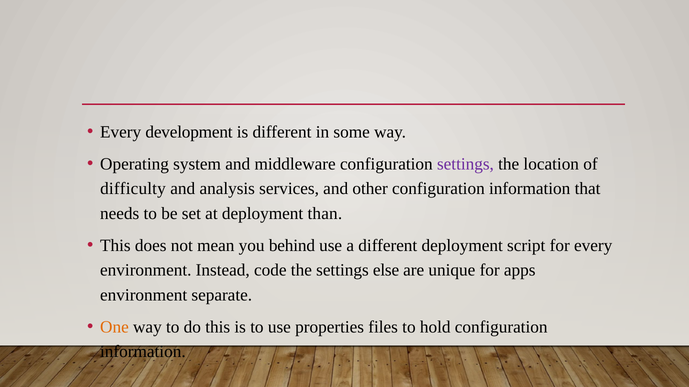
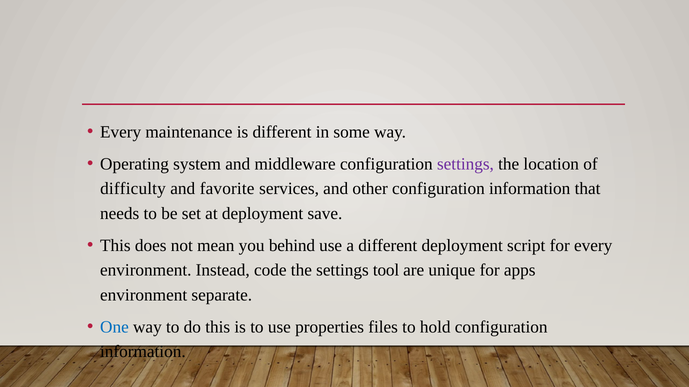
development: development -> maintenance
analysis: analysis -> favorite
than: than -> save
else: else -> tool
One colour: orange -> blue
